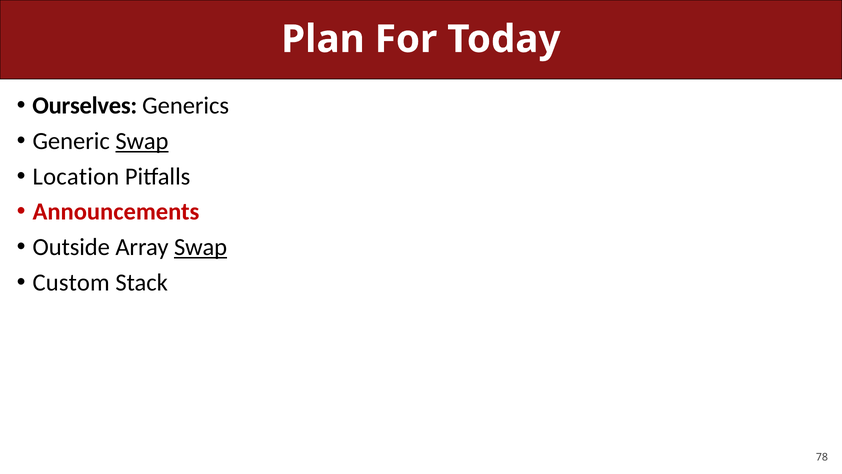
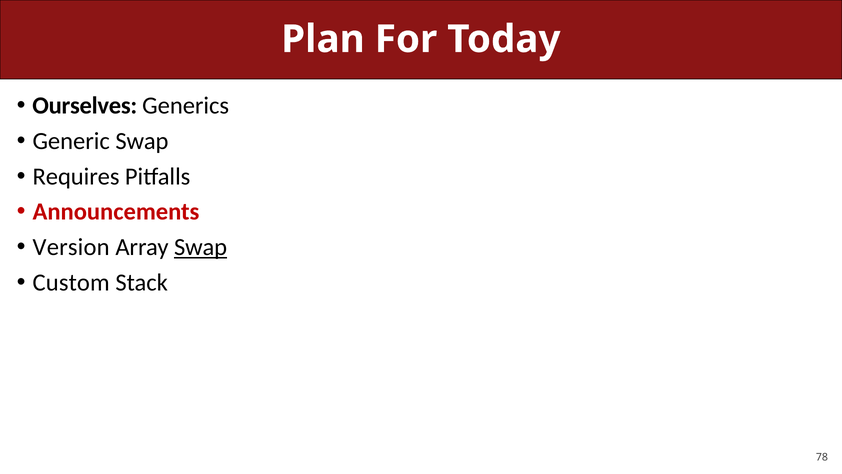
Swap at (142, 141) underline: present -> none
Location: Location -> Requires
Outside: Outside -> Version
